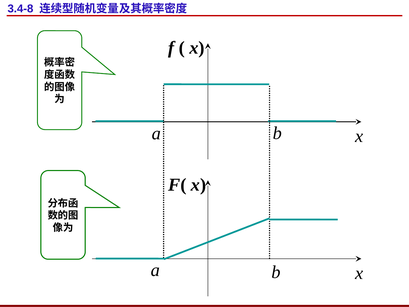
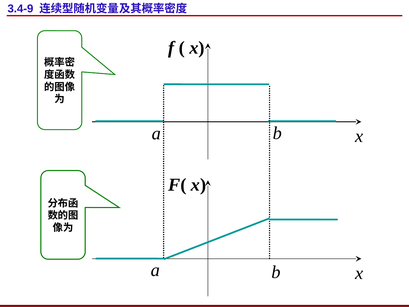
3.4-8: 3.4-8 -> 3.4-9
